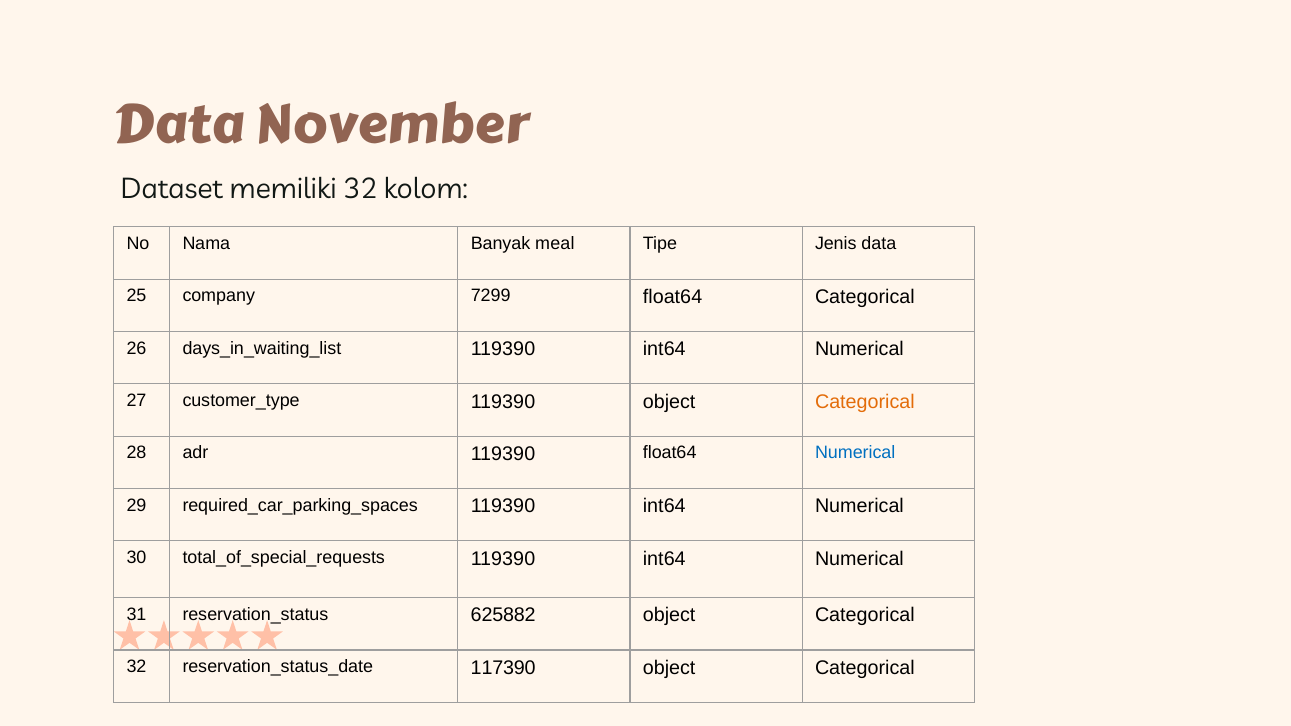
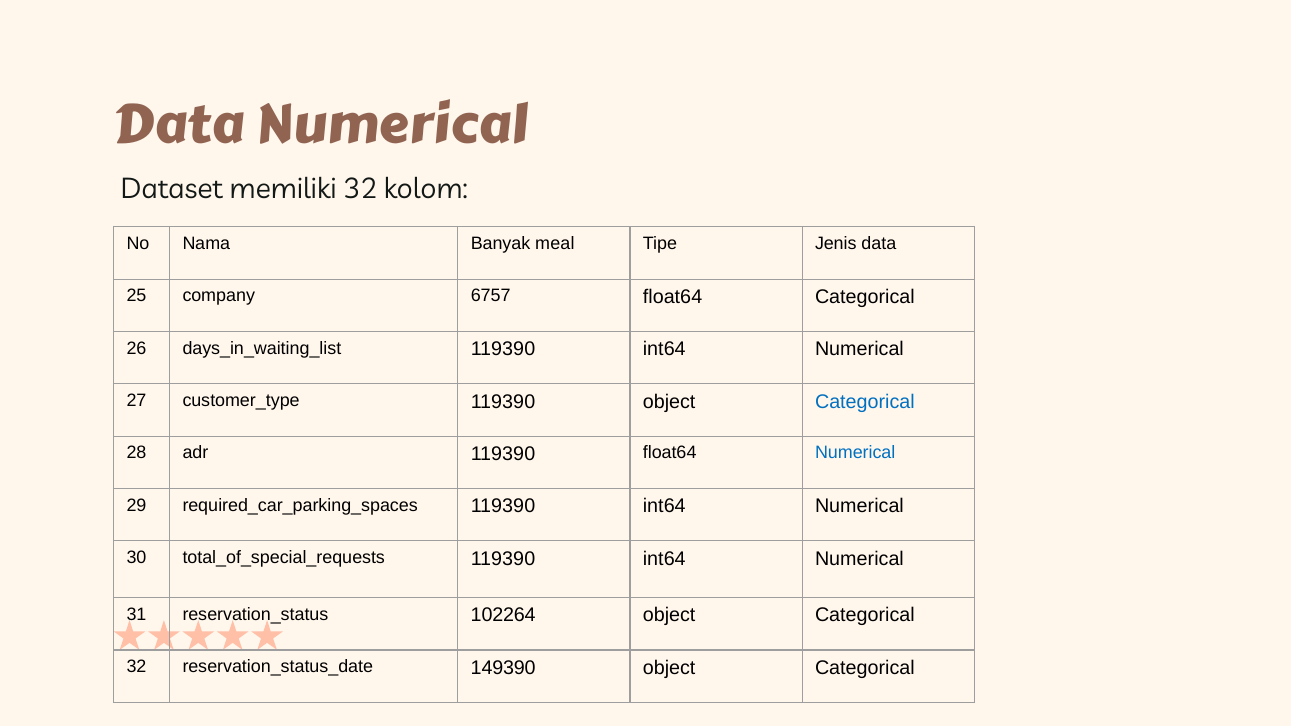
Data November: November -> Numerical
7299: 7299 -> 6757
Categorical at (865, 402) colour: orange -> blue
625882: 625882 -> 102264
117390: 117390 -> 149390
